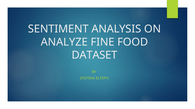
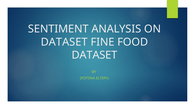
ANALYZE at (64, 42): ANALYZE -> DATASET
